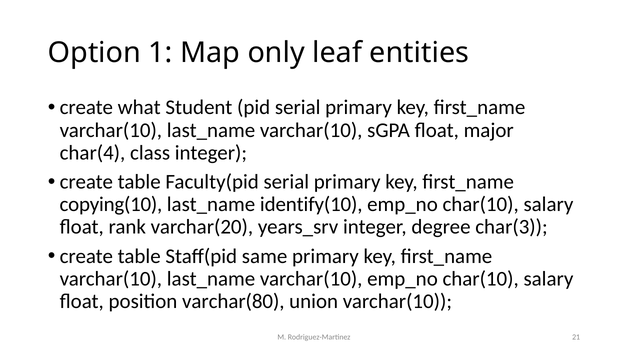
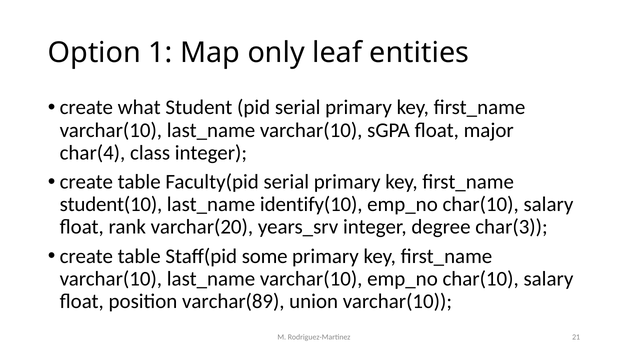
copying(10: copying(10 -> student(10
same: same -> some
varchar(80: varchar(80 -> varchar(89
